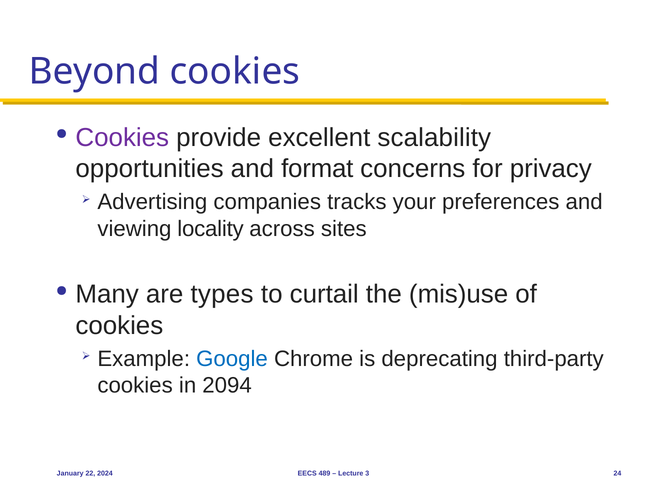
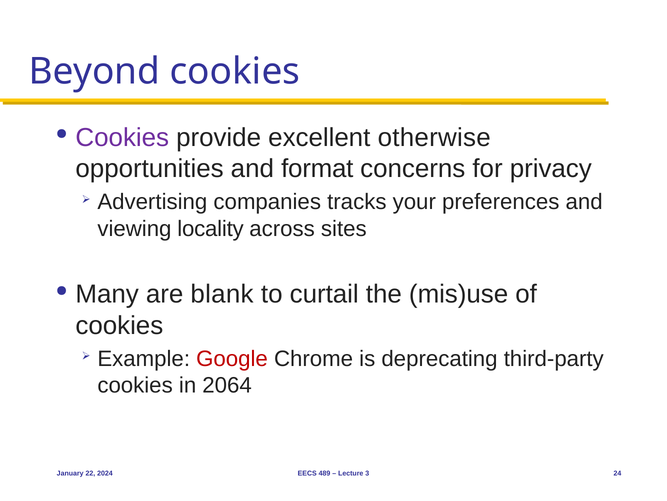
scalability: scalability -> otherwise
types: types -> blank
Google colour: blue -> red
2094: 2094 -> 2064
